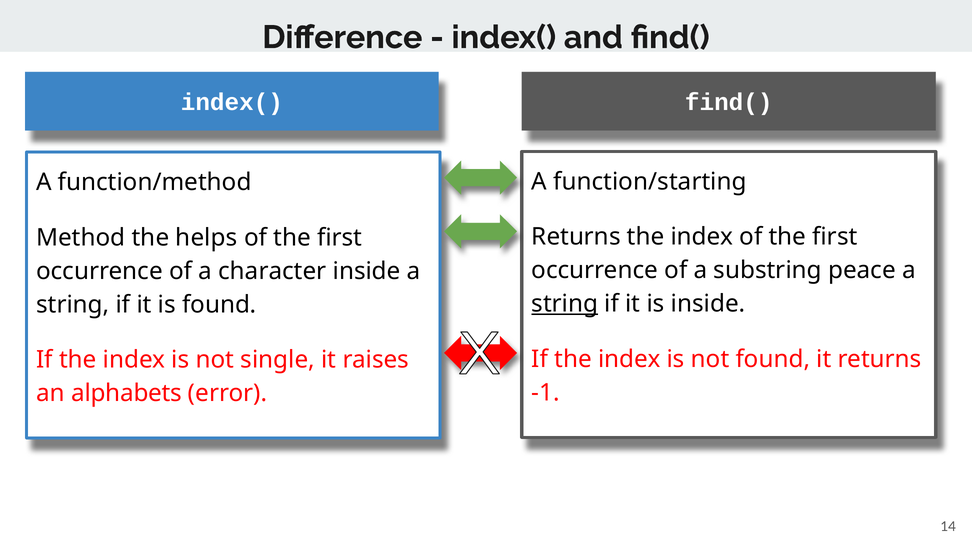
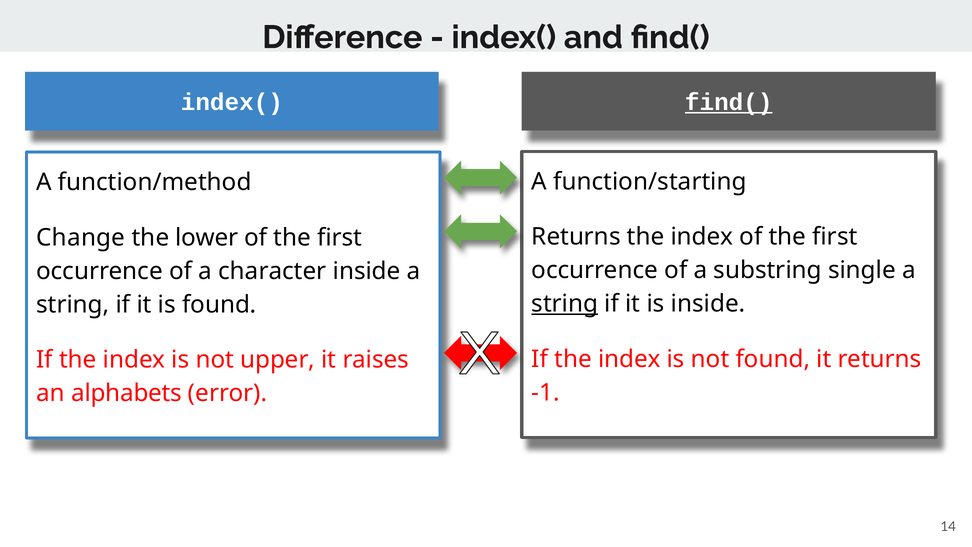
find( at (729, 102) underline: none -> present
Method: Method -> Change
helps: helps -> lower
peace: peace -> single
single: single -> upper
